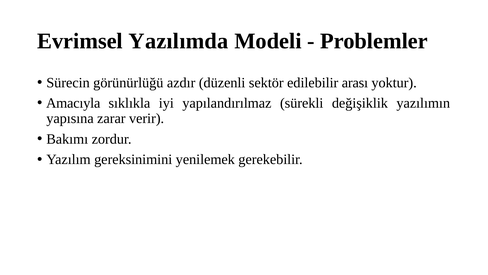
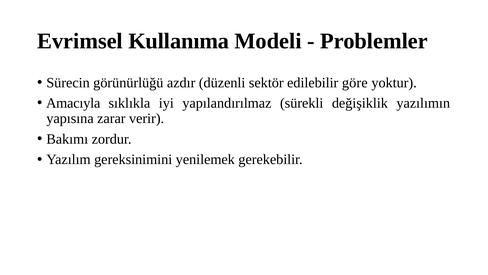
Yazılımda: Yazılımda -> Kullanıma
arası: arası -> göre
